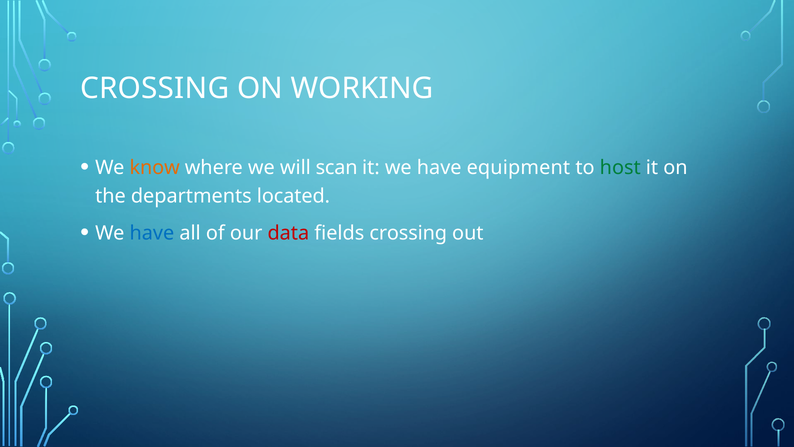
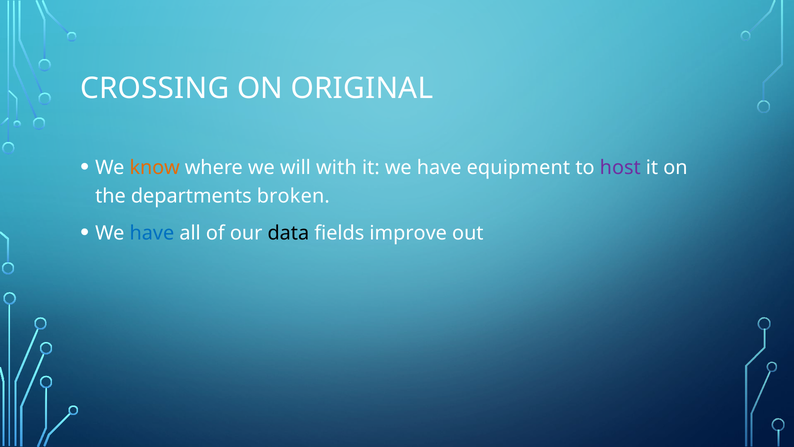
WORKING: WORKING -> ORIGINAL
scan: scan -> with
host colour: green -> purple
located: located -> broken
data colour: red -> black
fields crossing: crossing -> improve
